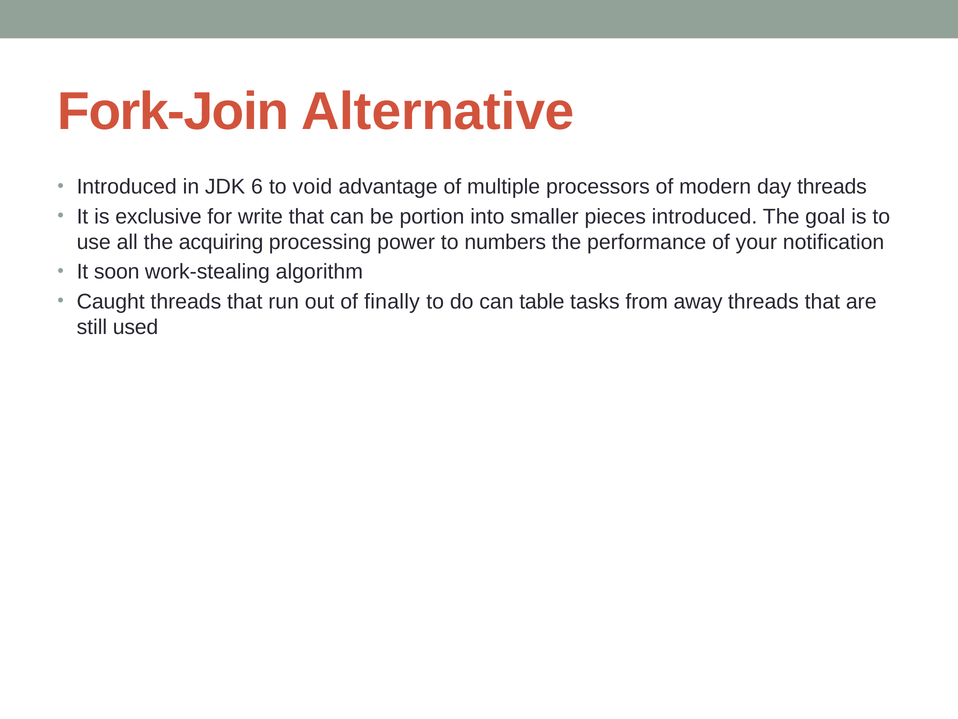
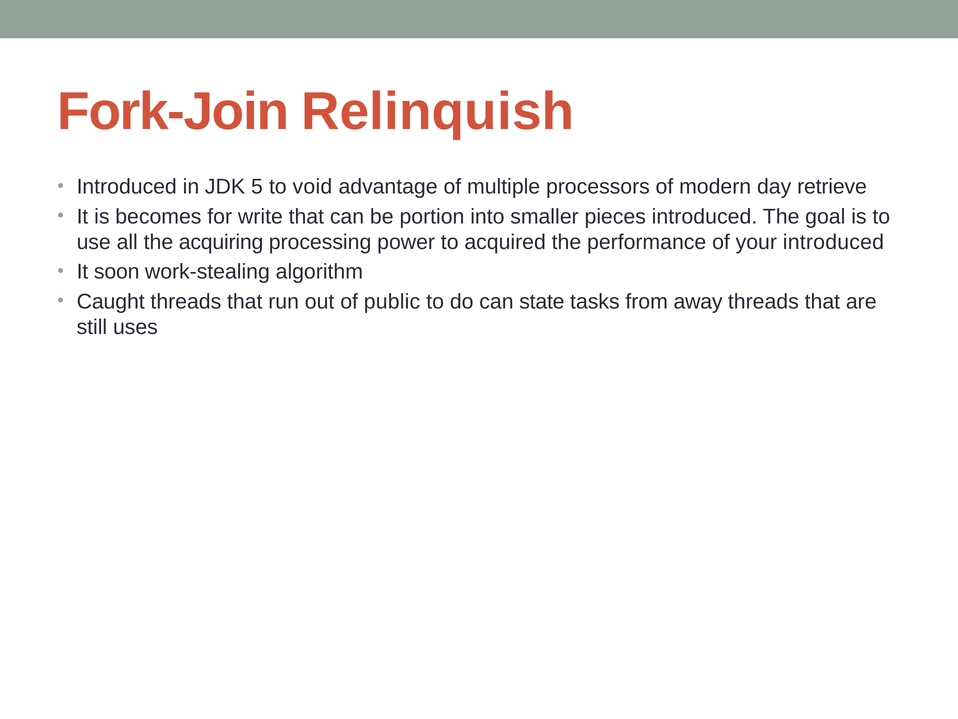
Alternative: Alternative -> Relinquish
6: 6 -> 5
day threads: threads -> retrieve
exclusive: exclusive -> becomes
numbers: numbers -> acquired
your notification: notification -> introduced
finally: finally -> public
table: table -> state
used: used -> uses
